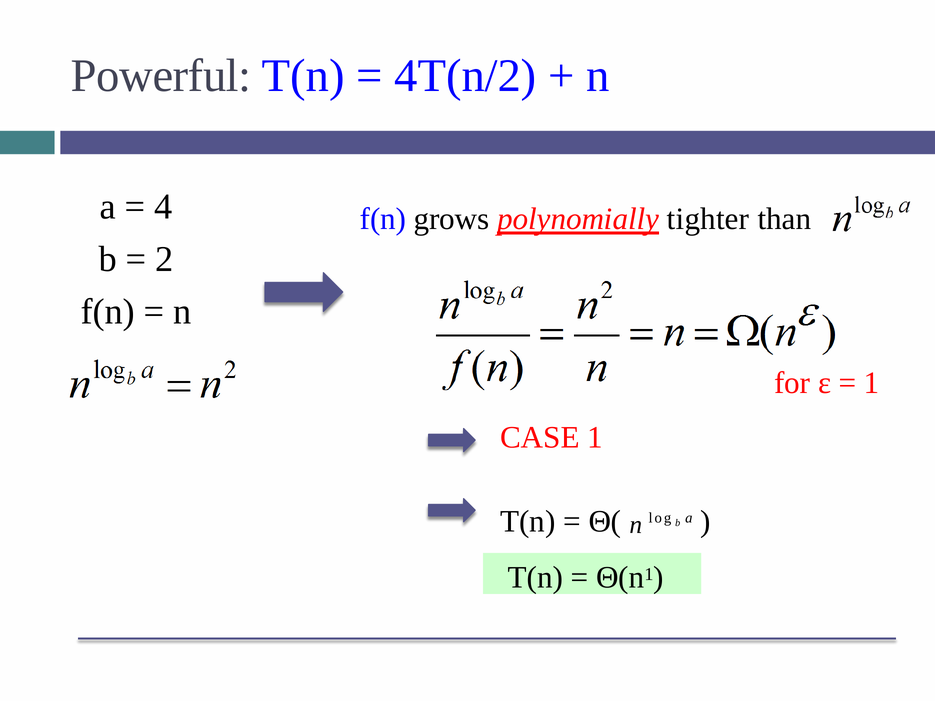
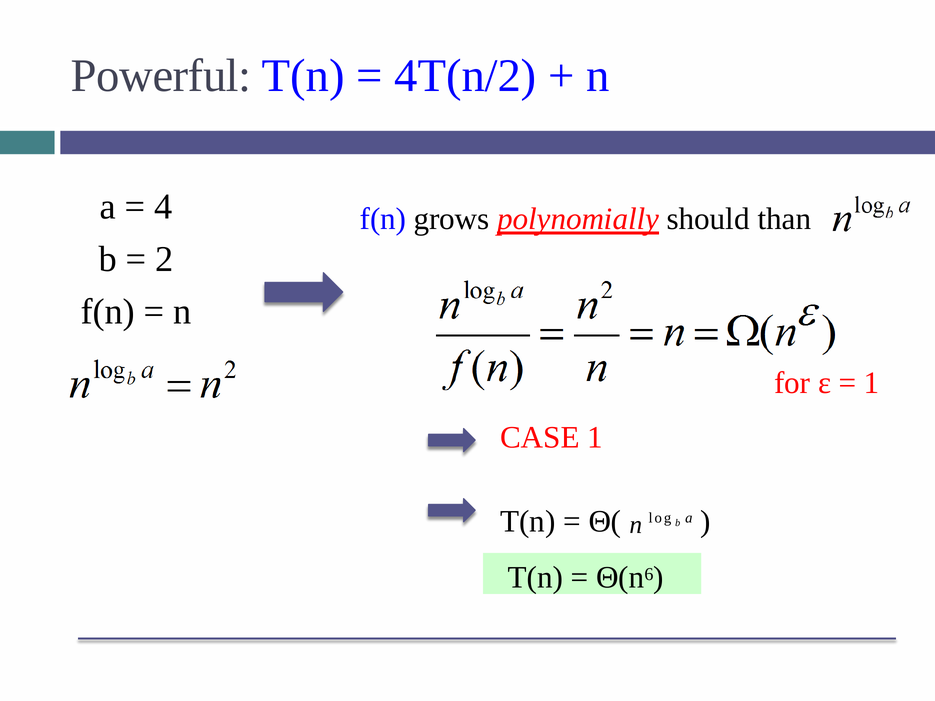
tighter: tighter -> should
1 at (649, 574): 1 -> 6
